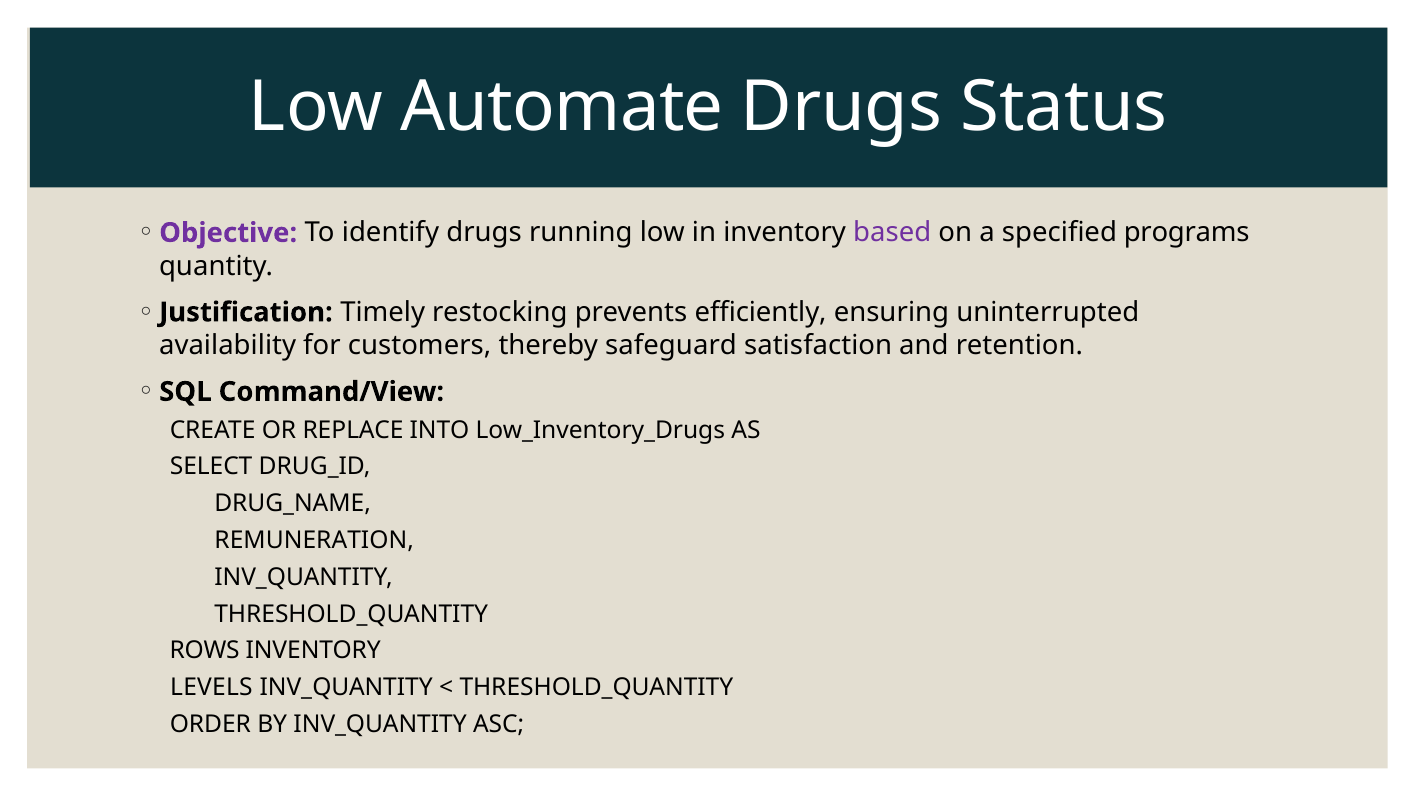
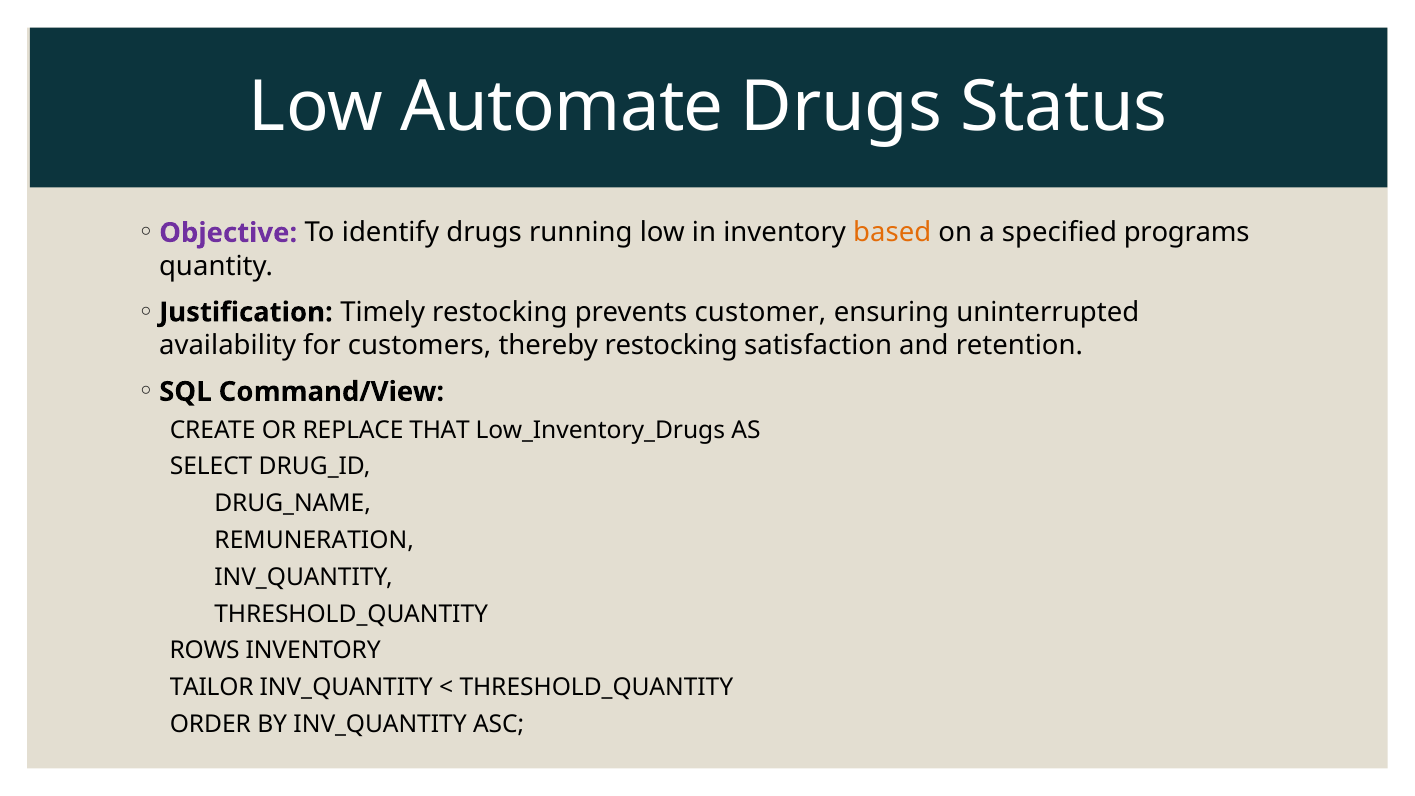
based colour: purple -> orange
efficiently: efficiently -> customer
thereby safeguard: safeguard -> restocking
INTO: INTO -> THAT
LEVELS: LEVELS -> TAILOR
